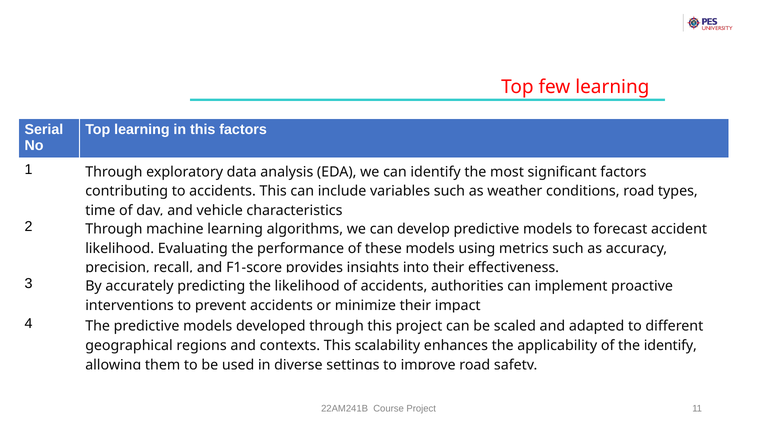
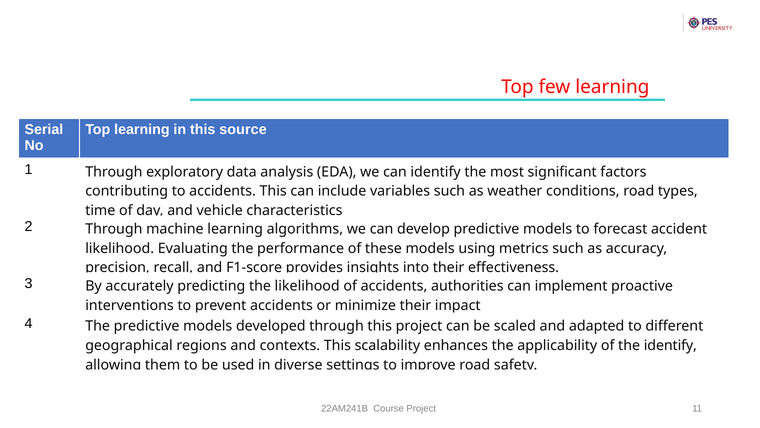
this factors: factors -> source
